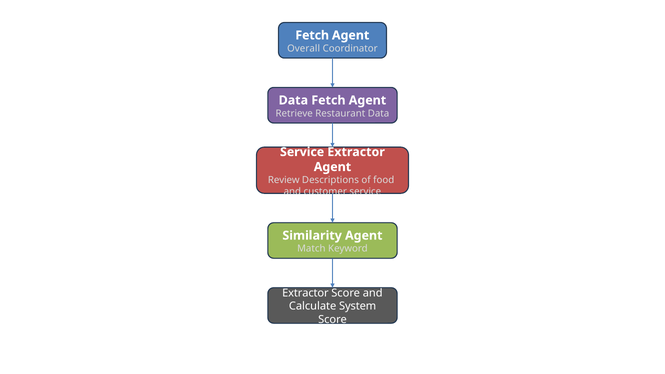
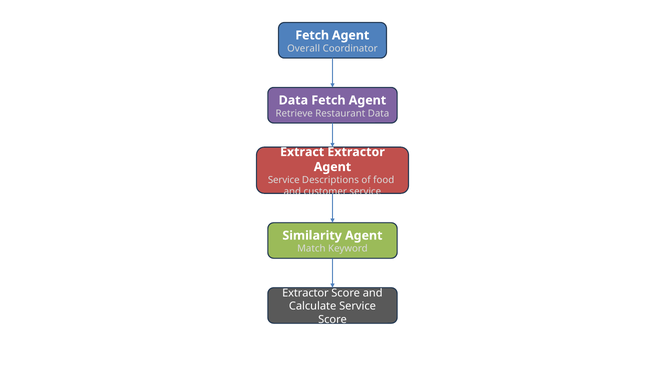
Service at (302, 152): Service -> Extract
Review at (284, 180): Review -> Service
Calculate System: System -> Service
